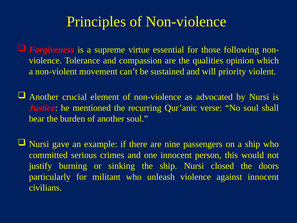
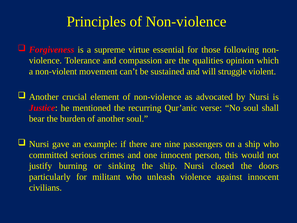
priority: priority -> struggle
